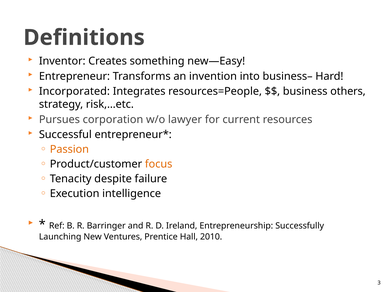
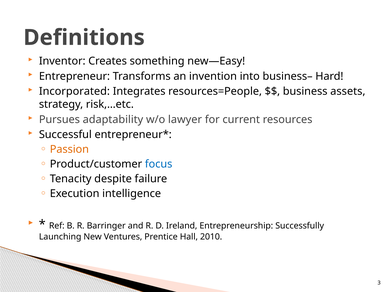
others: others -> assets
corporation: corporation -> adaptability
focus colour: orange -> blue
